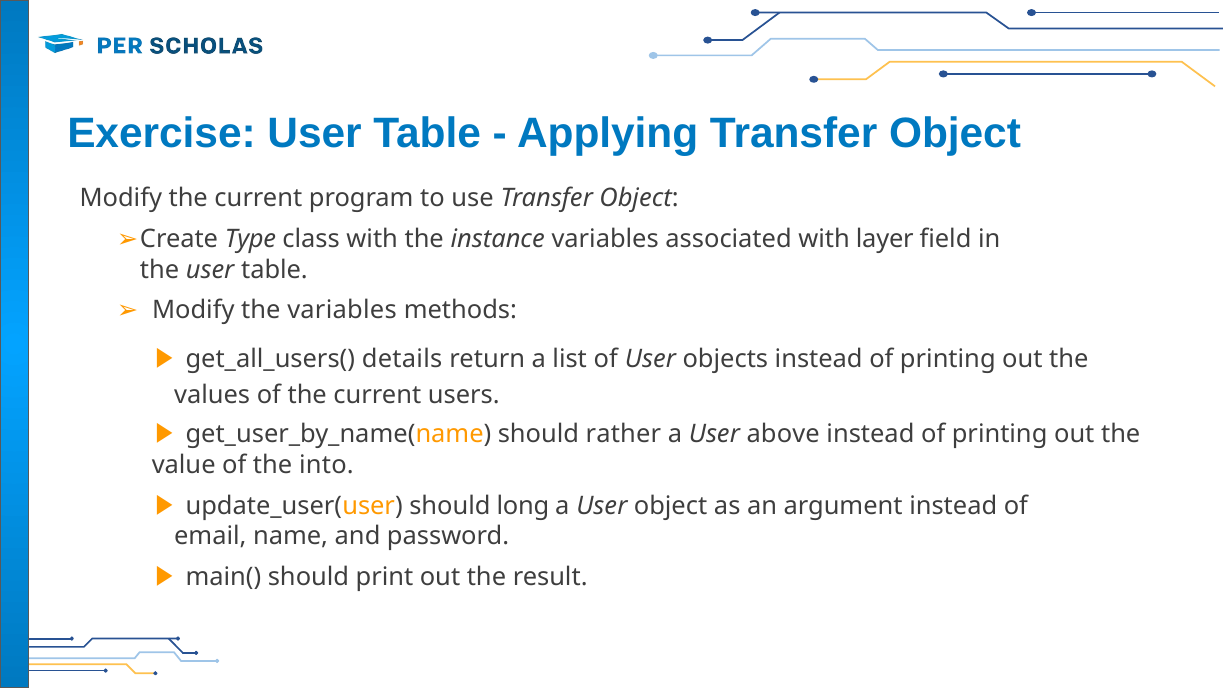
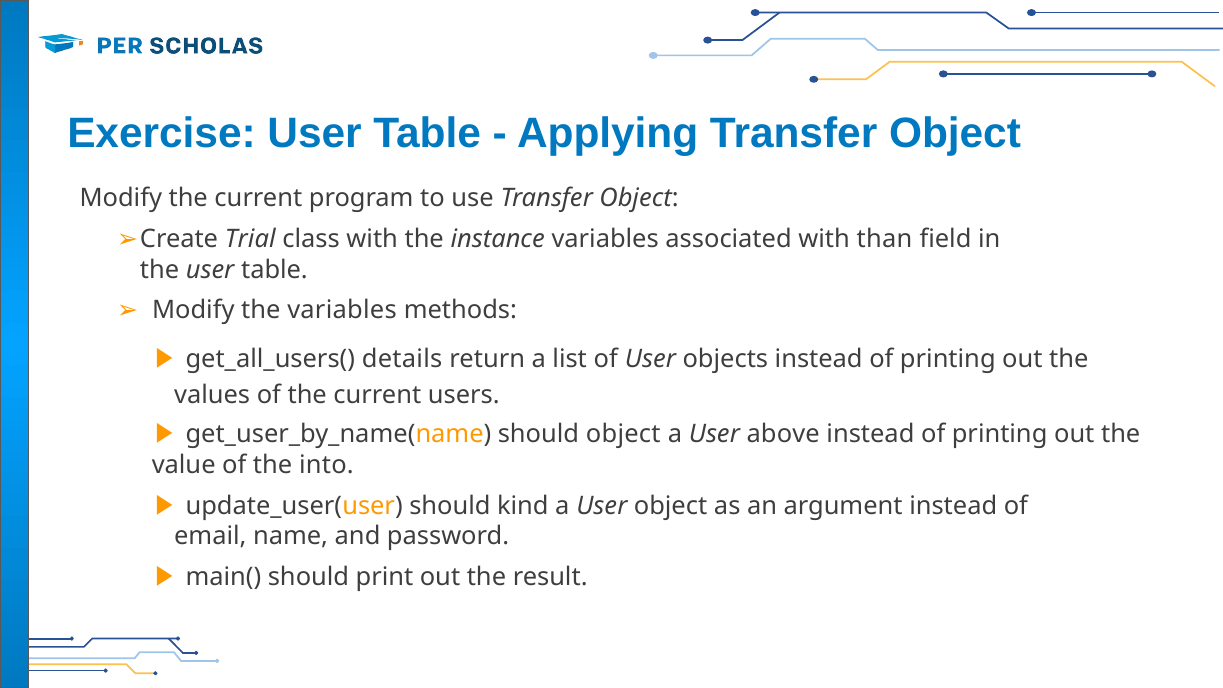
Type: Type -> Trial
layer: layer -> than
should rather: rather -> object
long: long -> kind
